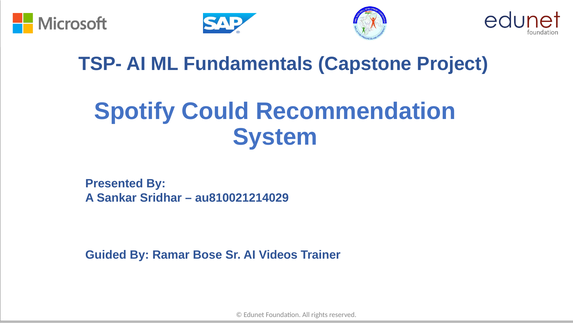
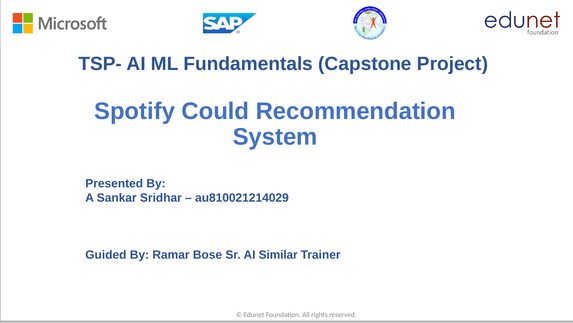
Videos: Videos -> Similar
